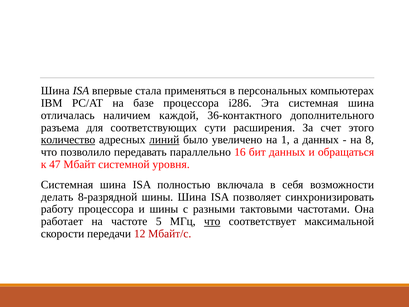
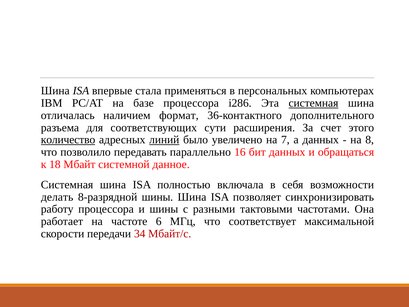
системная at (313, 103) underline: none -> present
каждой: каждой -> формат
1: 1 -> 7
47: 47 -> 18
уровня: уровня -> данное
5: 5 -> 6
что at (212, 221) underline: present -> none
12: 12 -> 34
